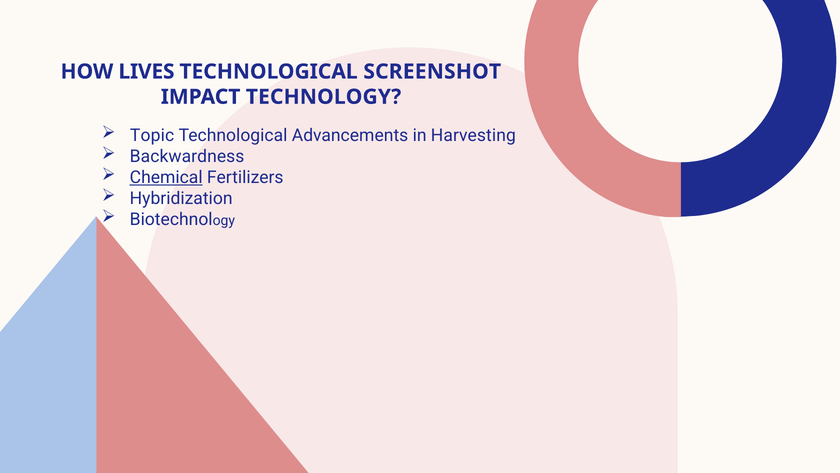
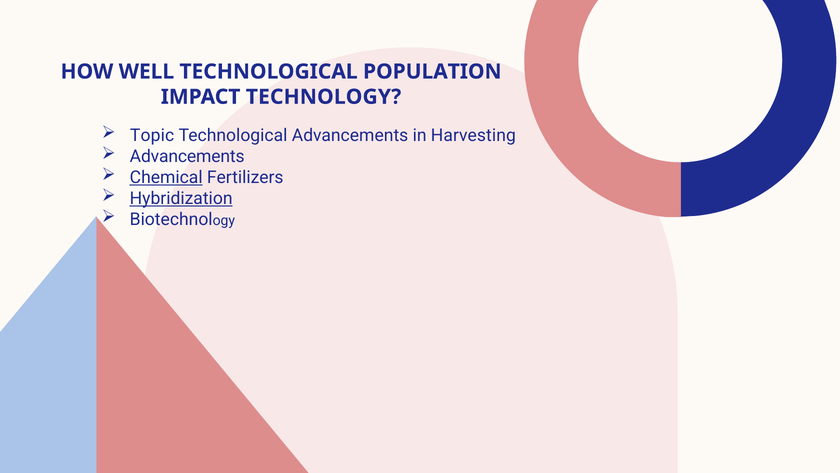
LIVES: LIVES -> WELL
SCREENSHOT: SCREENSHOT -> POPULATION
Backwardness at (187, 156): Backwardness -> Advancements
Hybridization underline: none -> present
